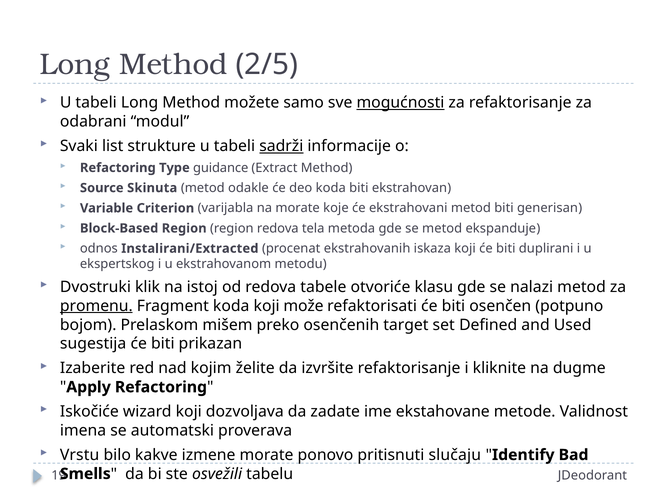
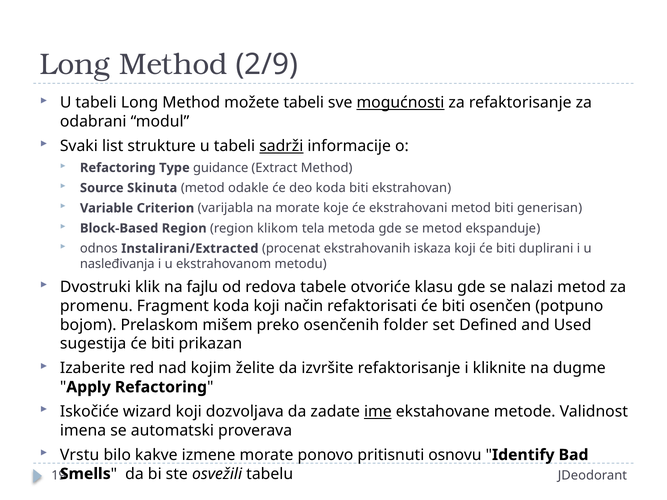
2/5: 2/5 -> 2/9
možete samo: samo -> tabeli
region redova: redova -> klikom
ekspertskog: ekspertskog -> nasleđivanja
istoj: istoj -> fajlu
promenu underline: present -> none
može: može -> način
target: target -> folder
ime underline: none -> present
slučaju: slučaju -> osnovu
